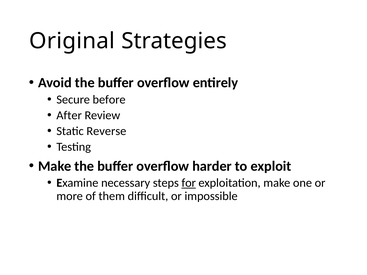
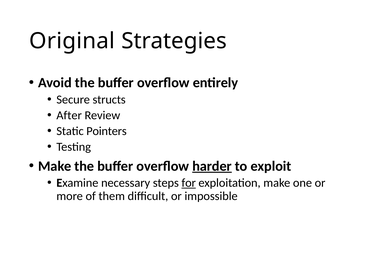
before: before -> structs
Reverse: Reverse -> Pointers
harder underline: none -> present
